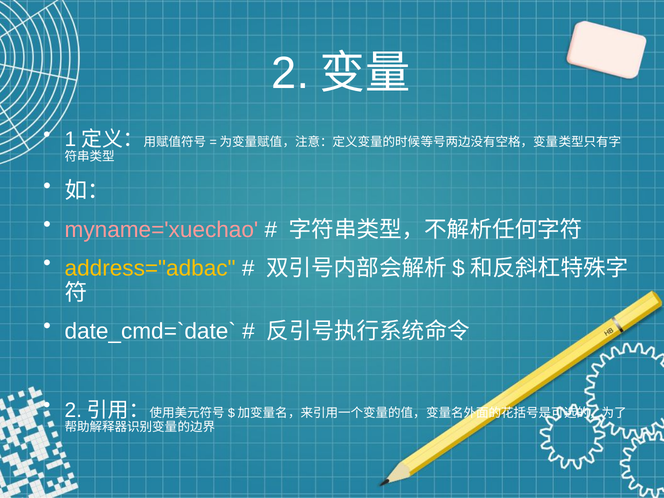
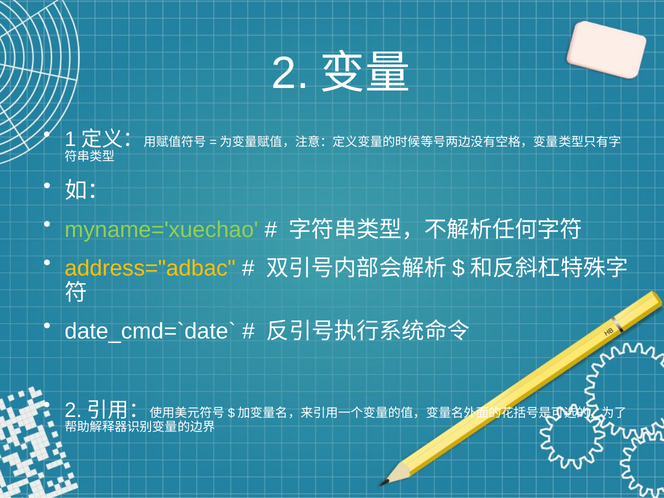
myname='xuechao colour: pink -> light green
